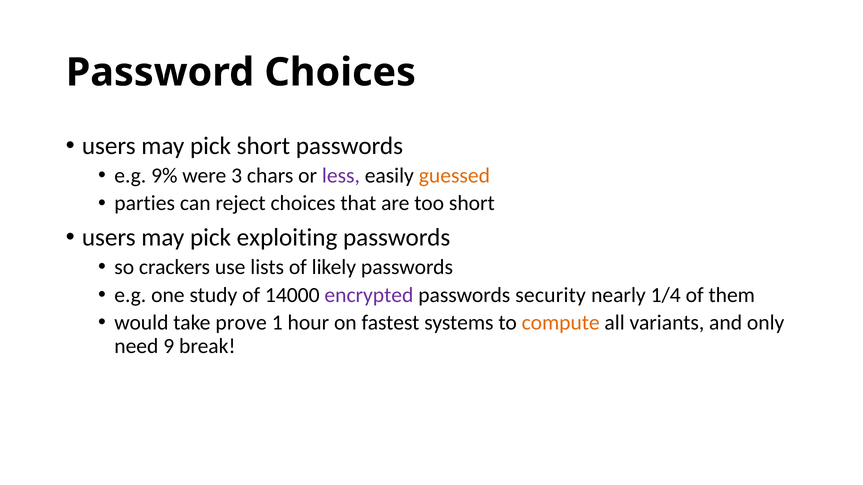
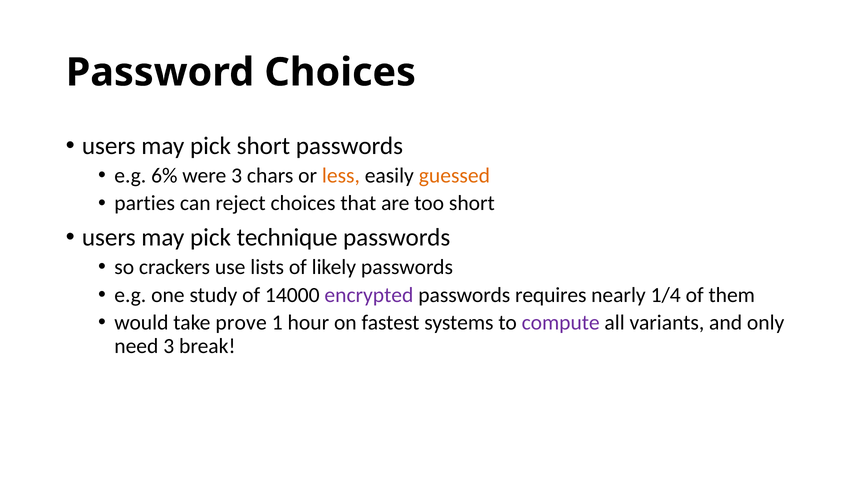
9%: 9% -> 6%
less colour: purple -> orange
exploiting: exploiting -> technique
security: security -> requires
compute colour: orange -> purple
need 9: 9 -> 3
